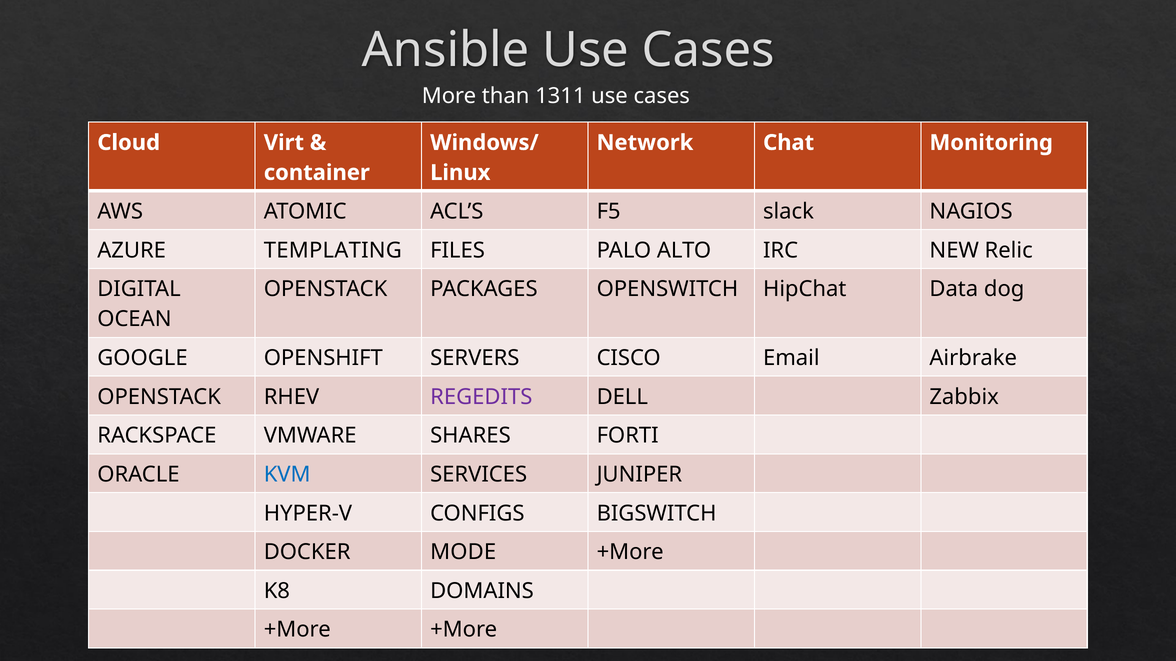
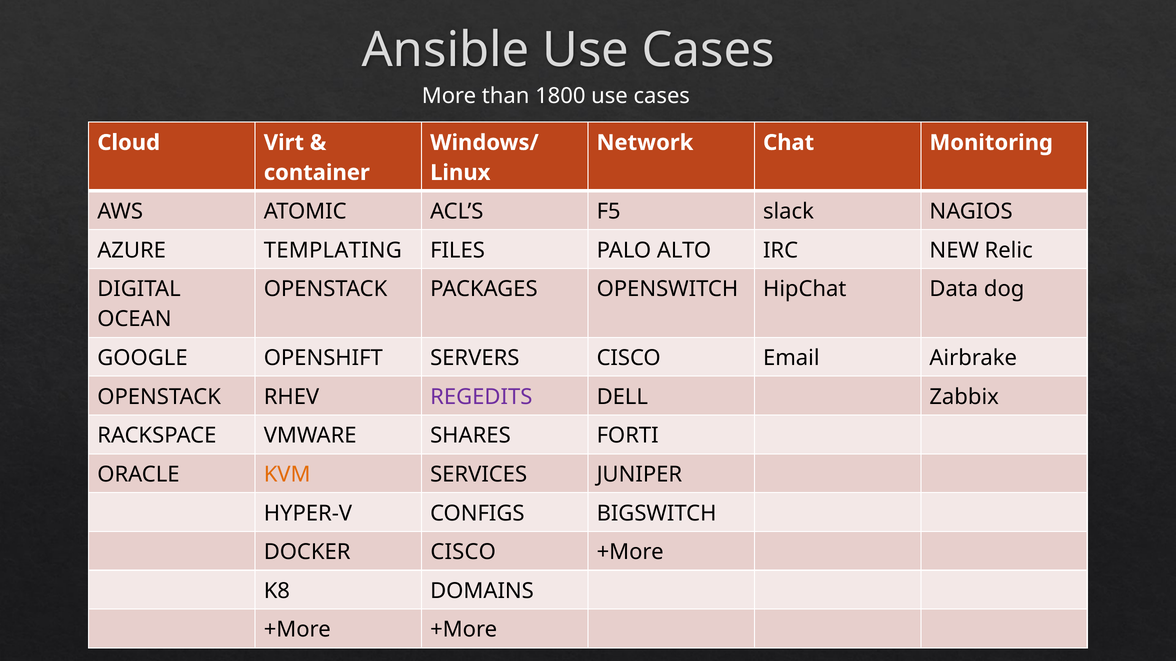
1311: 1311 -> 1800
KVM colour: blue -> orange
DOCKER MODE: MODE -> CISCO
